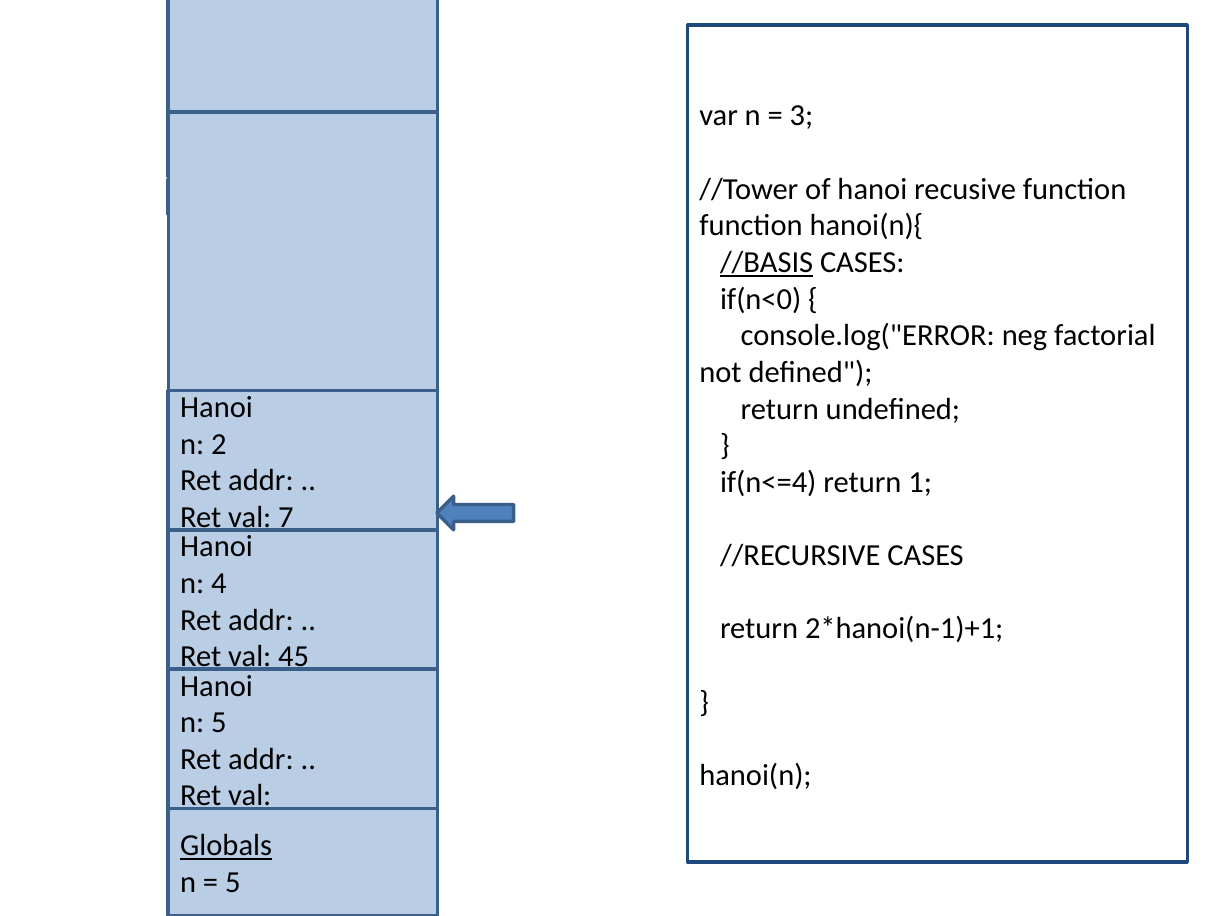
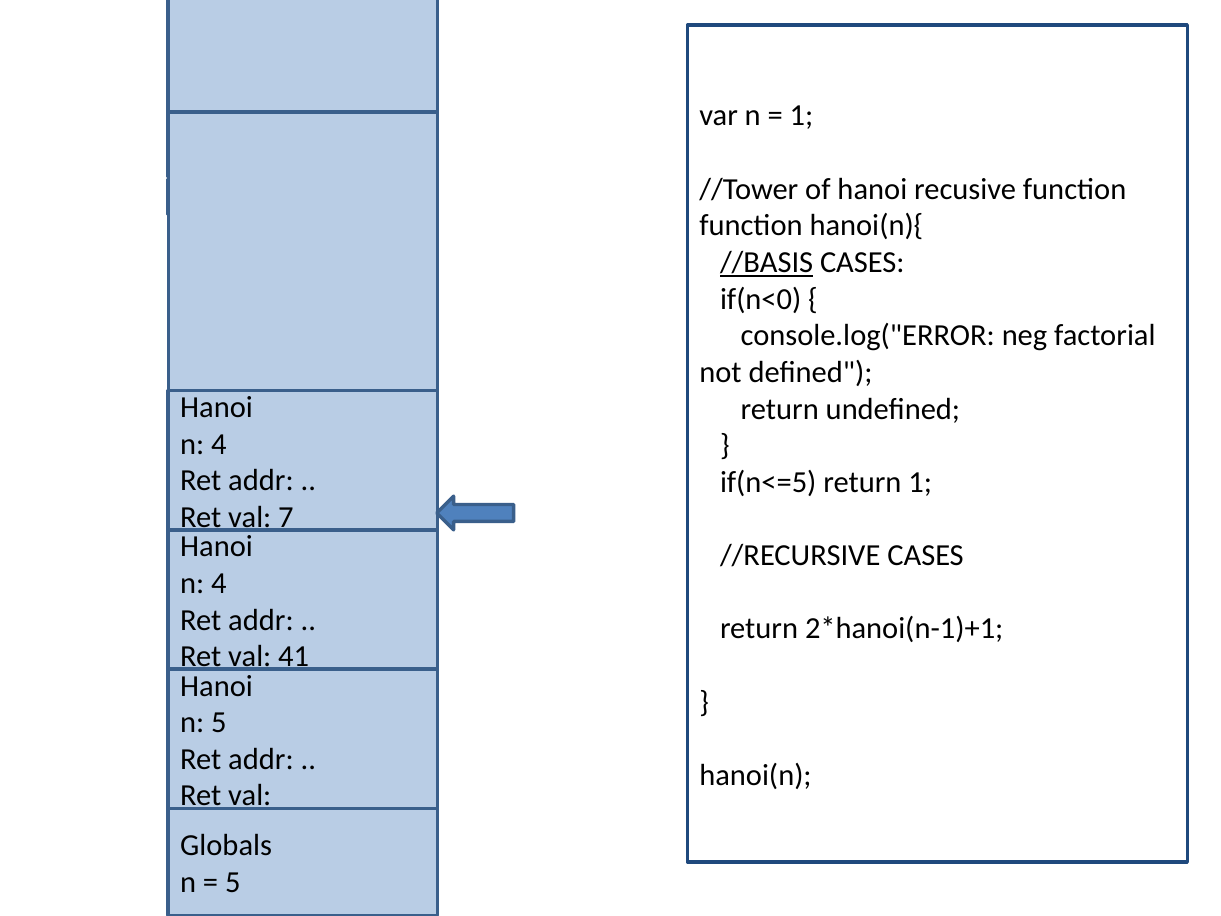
3 at (801, 116): 3 -> 1
2 at (219, 444): 2 -> 4
if(n<=4: if(n<=4 -> if(n<=5
45: 45 -> 41
Globals underline: present -> none
